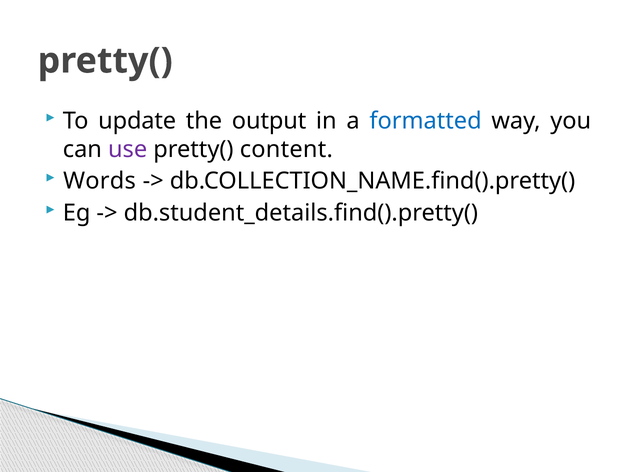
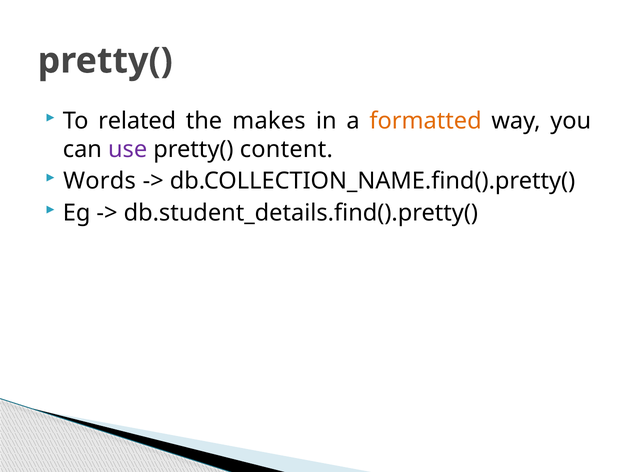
update: update -> related
output: output -> makes
formatted colour: blue -> orange
